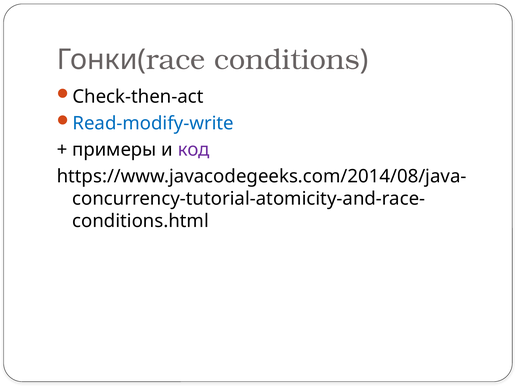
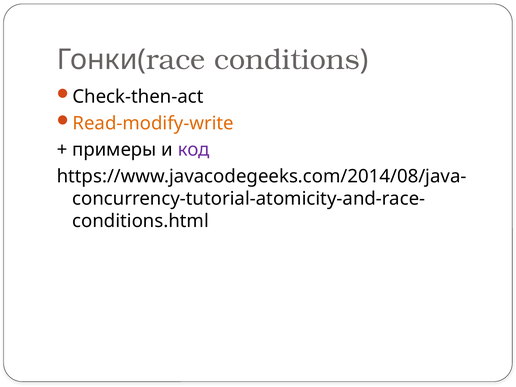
Read-modify-write colour: blue -> orange
